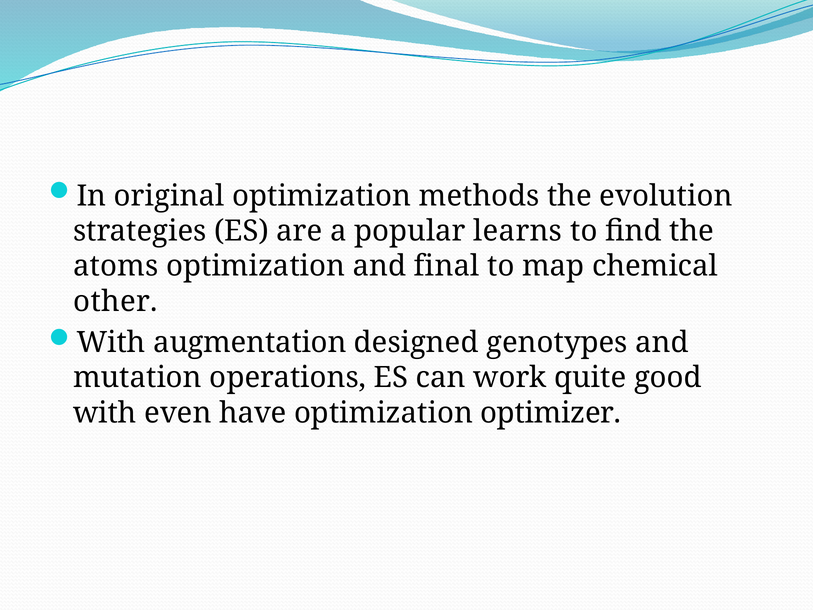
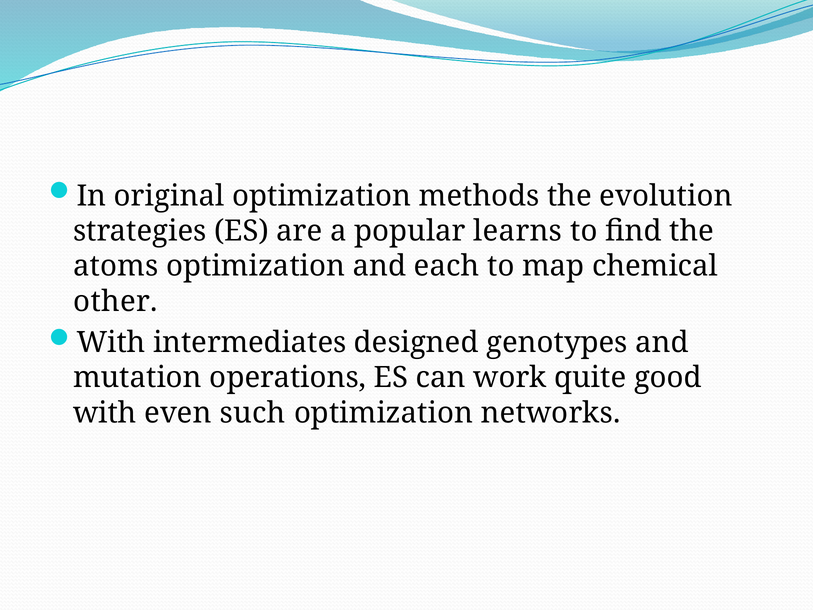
final: final -> each
augmentation: augmentation -> intermediates
have: have -> such
optimizer: optimizer -> networks
